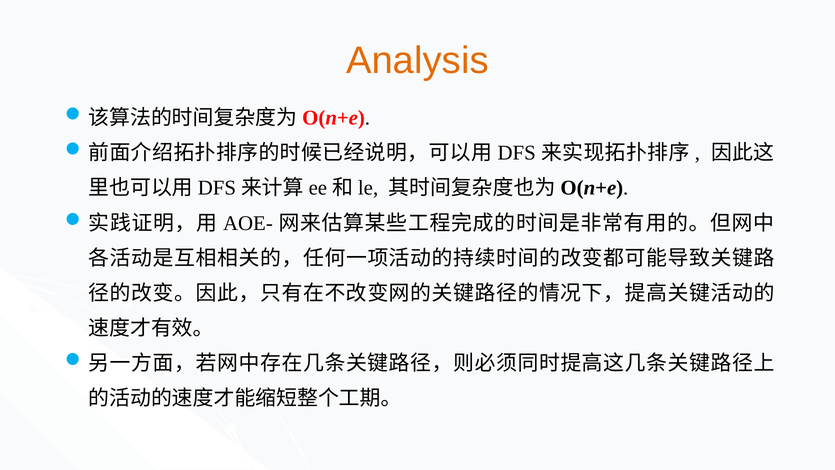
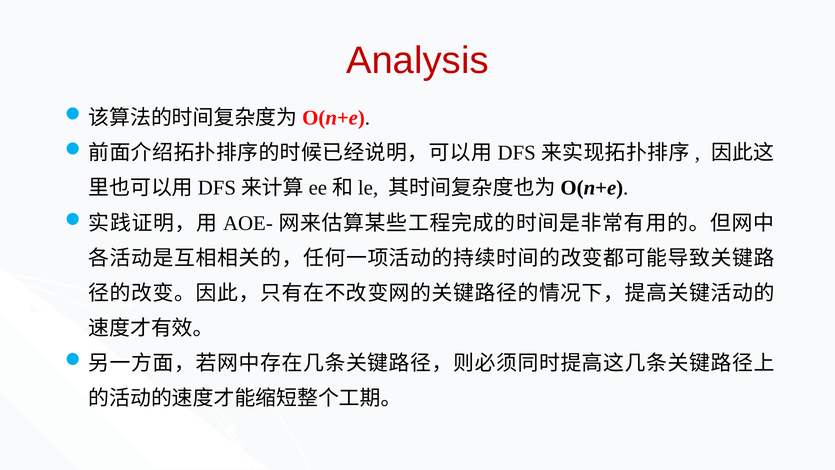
Analysis colour: orange -> red
